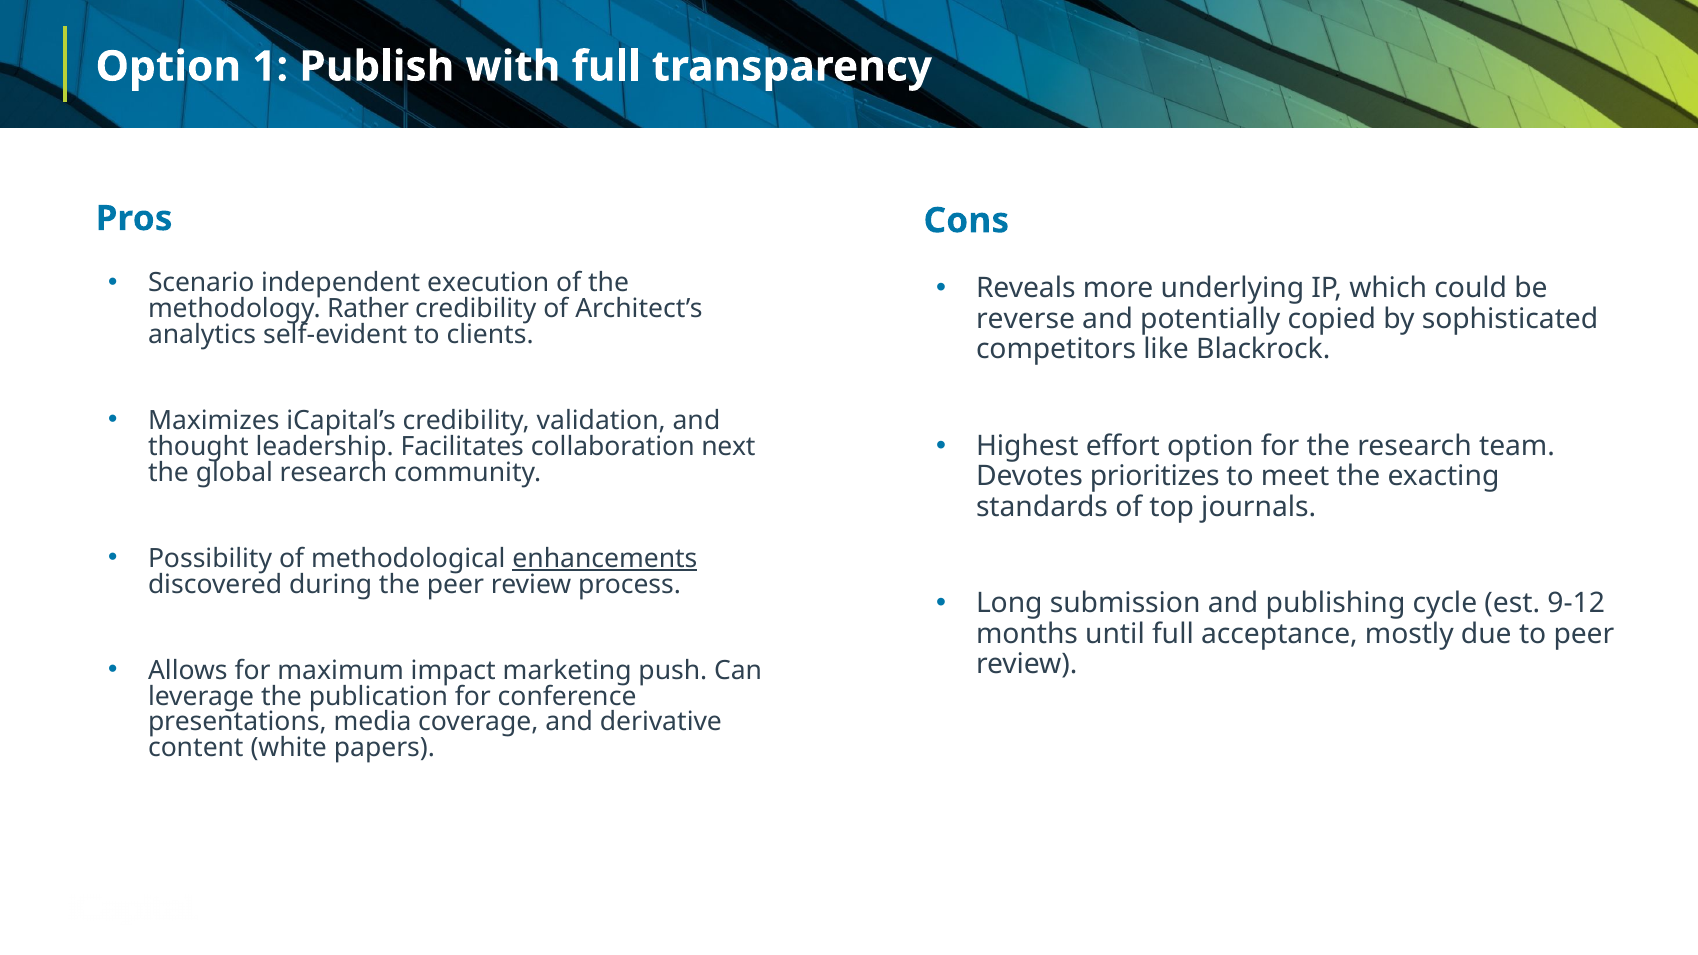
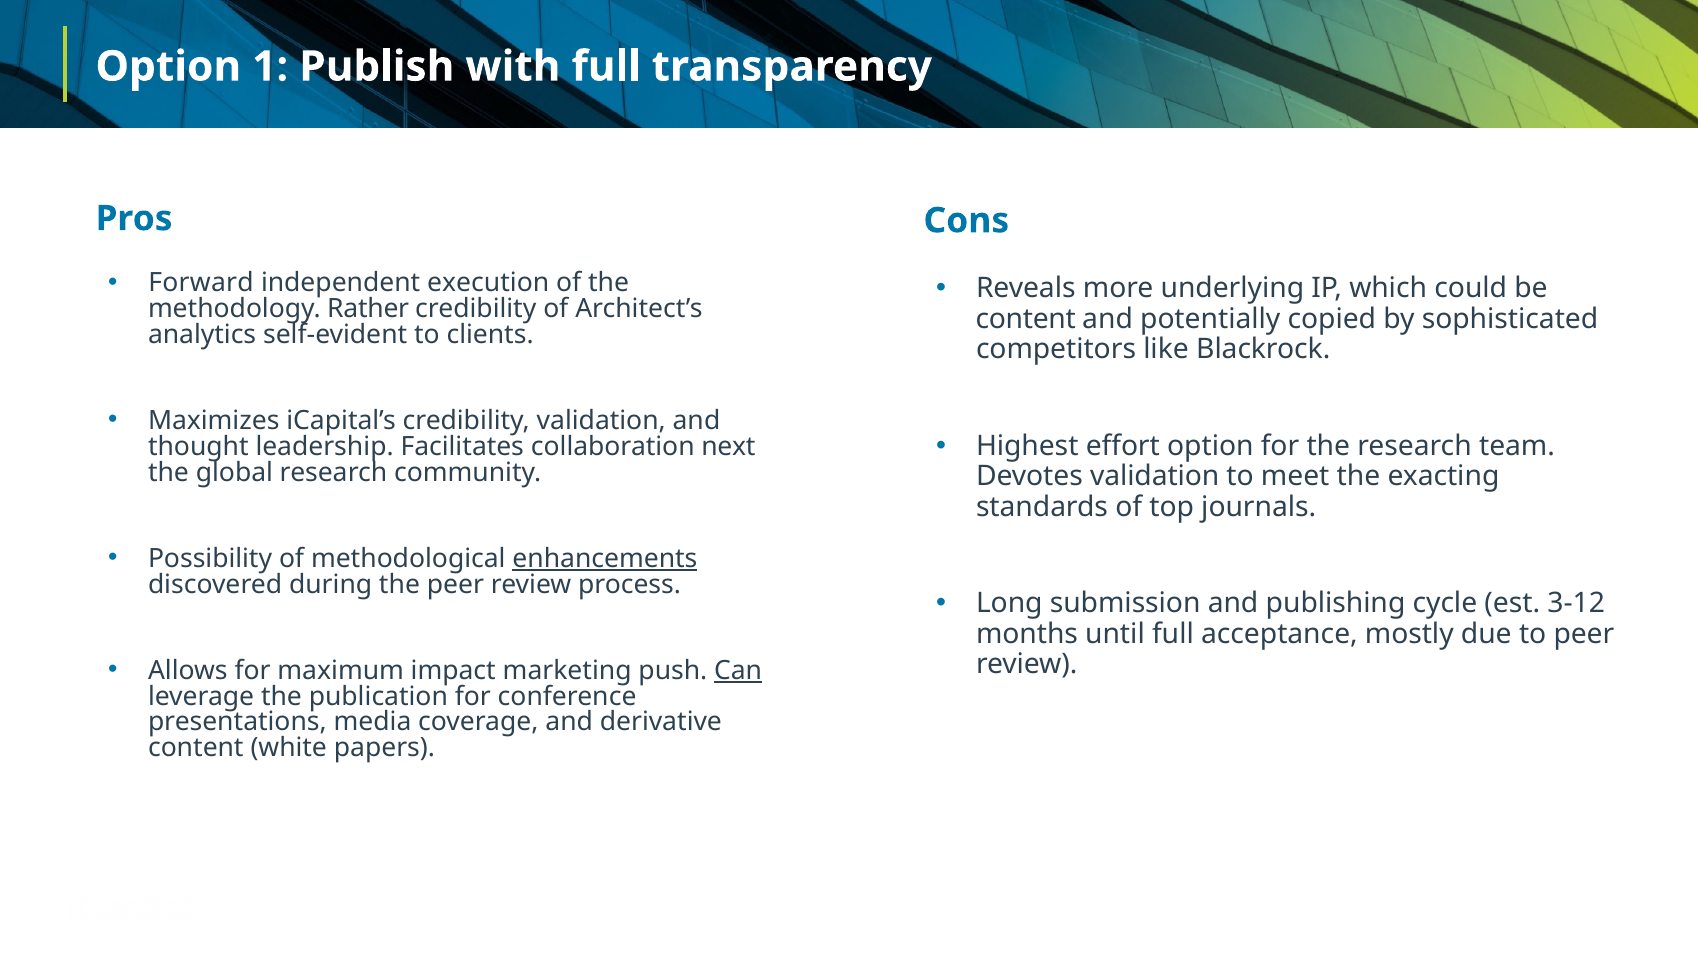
Scenario: Scenario -> Forward
reverse at (1026, 319): reverse -> content
Devotes prioritizes: prioritizes -> validation
9-12: 9-12 -> 3-12
Can underline: none -> present
